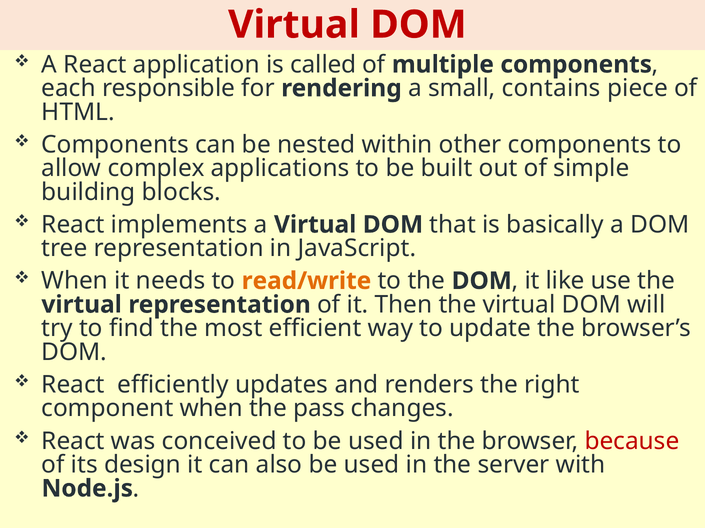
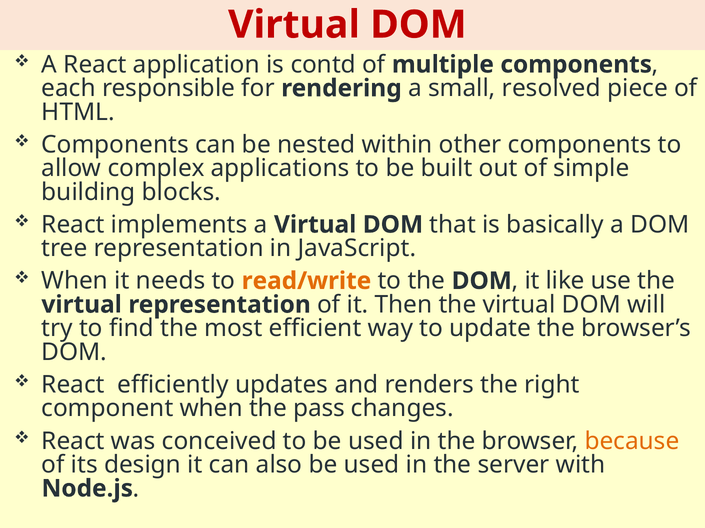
called: called -> contd
contains: contains -> resolved
because colour: red -> orange
